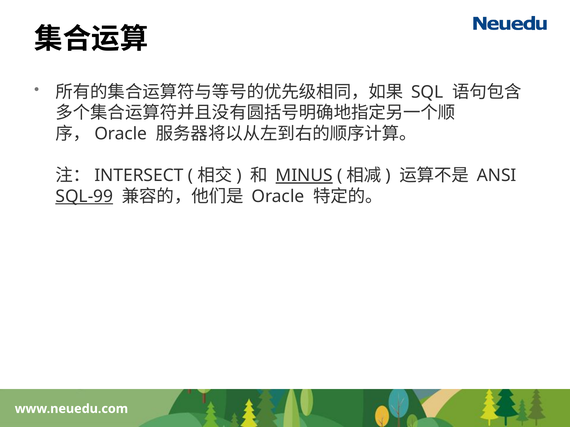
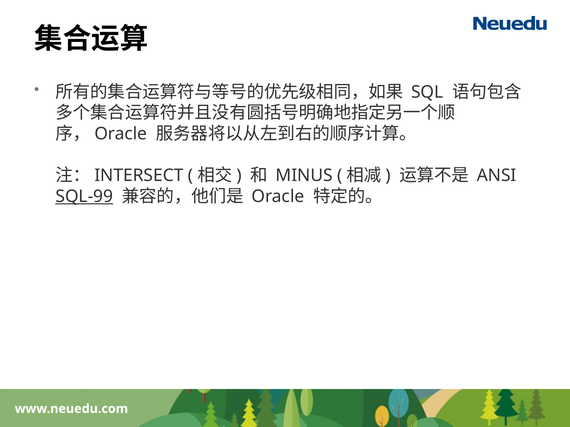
MINUS underline: present -> none
